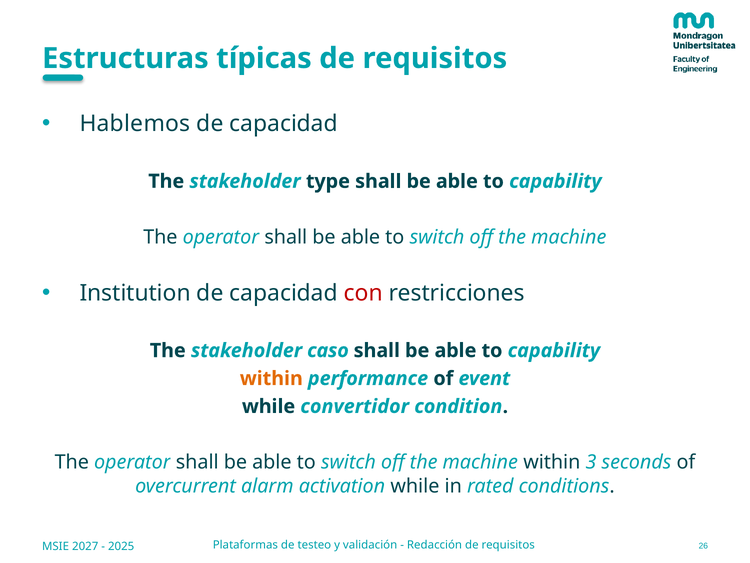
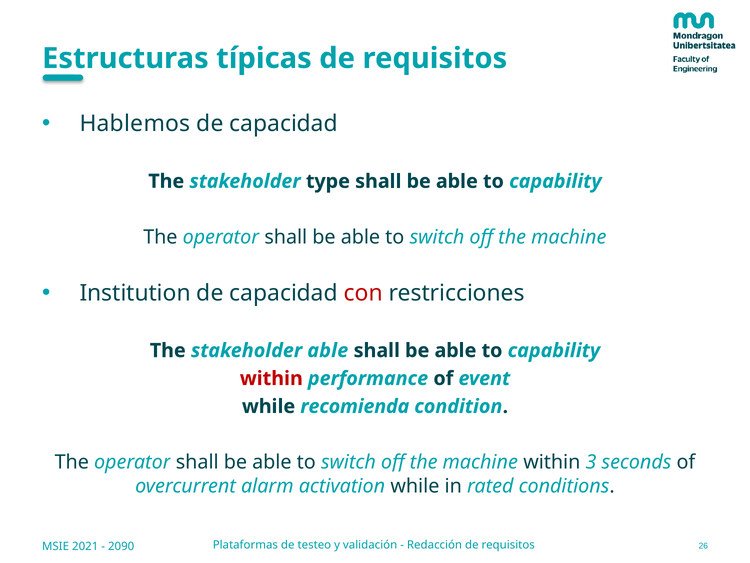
stakeholder caso: caso -> able
within at (271, 378) colour: orange -> red
convertidor: convertidor -> recomienda
2027: 2027 -> 2021
2025: 2025 -> 2090
